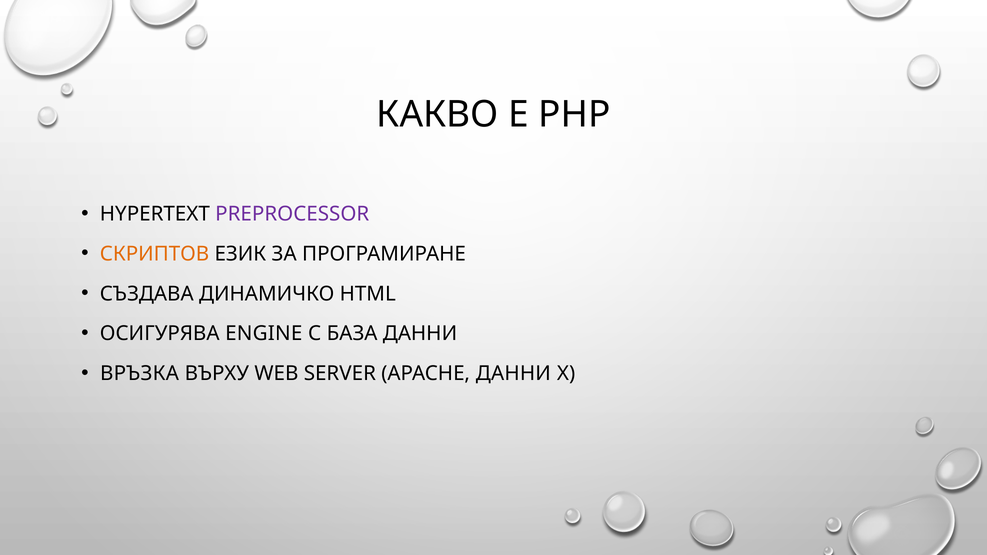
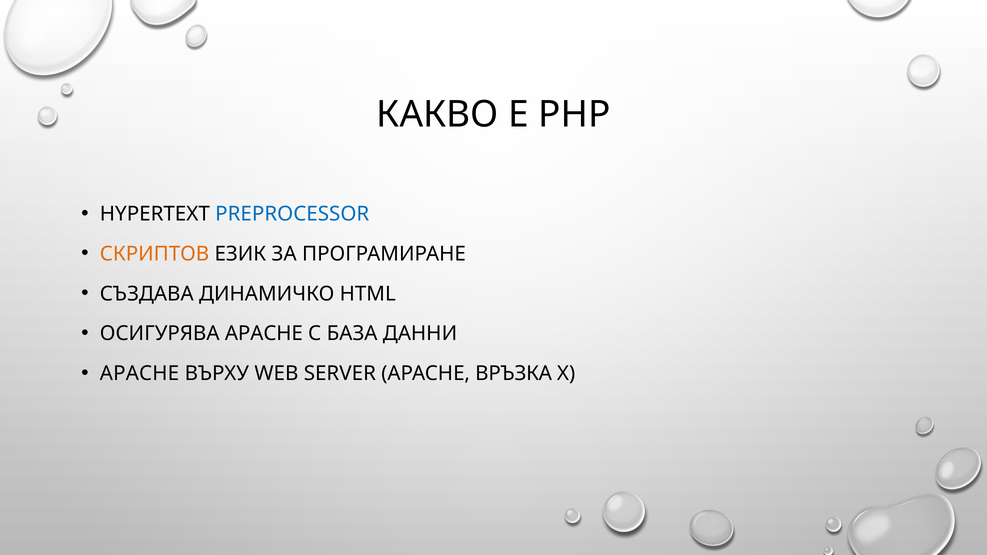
PREPROCESSOR colour: purple -> blue
ОСИГУРЯВА ENGINE: ENGINE -> APACHE
ВРЪЗКА at (139, 374): ВРЪЗКА -> APACHE
APACHE ДАННИ: ДАННИ -> ВРЪЗКА
